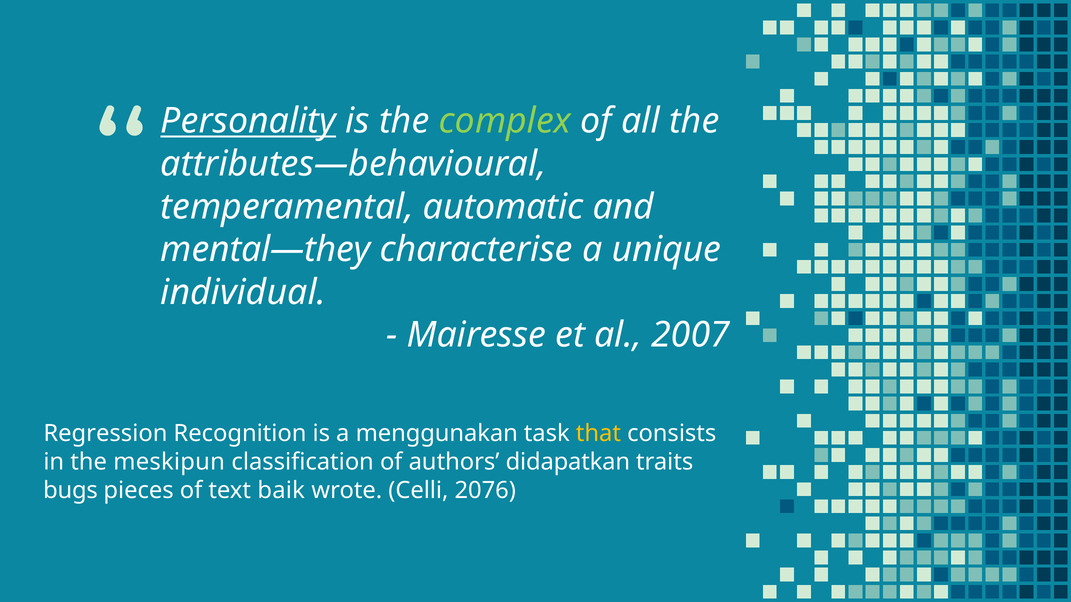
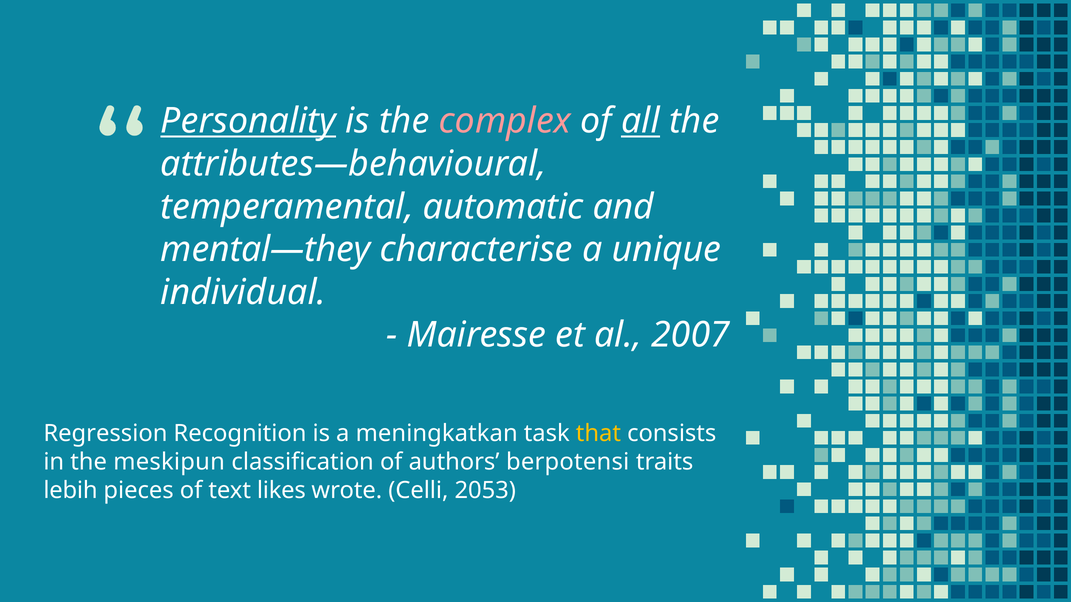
complex colour: light green -> pink
all underline: none -> present
menggunakan: menggunakan -> meningkatkan
didapatkan: didapatkan -> berpotensi
bugs: bugs -> lebih
baik: baik -> likes
2076: 2076 -> 2053
